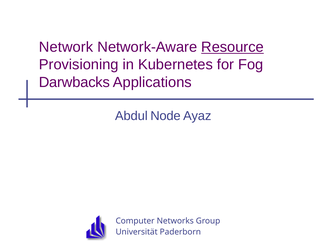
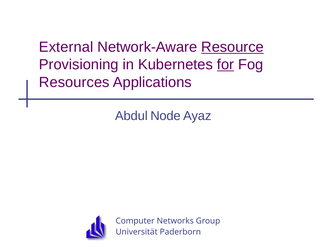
Network: Network -> External
for underline: none -> present
Darwbacks: Darwbacks -> Resources
